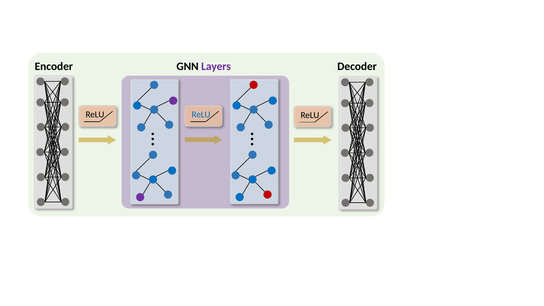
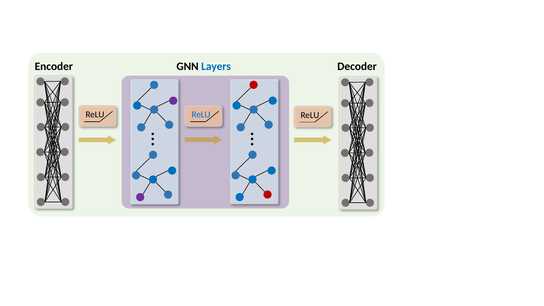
Layers colour: purple -> blue
